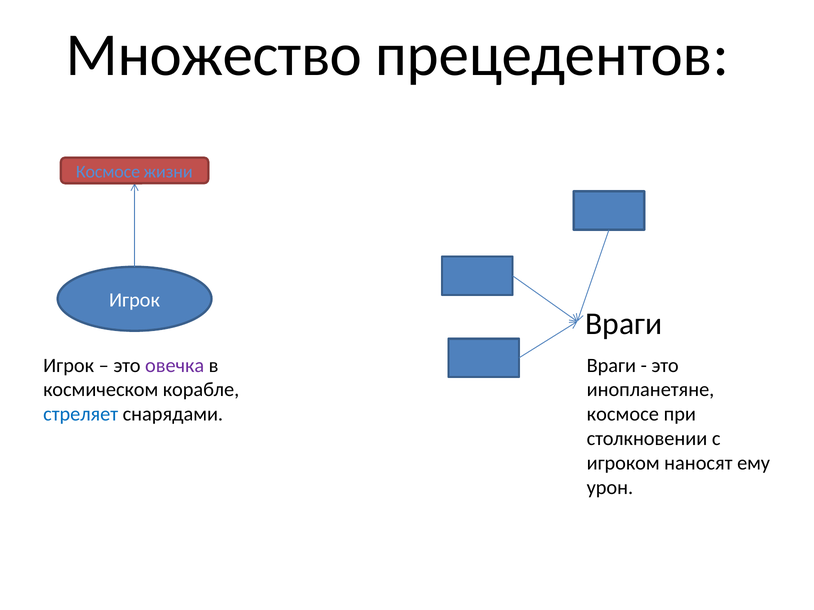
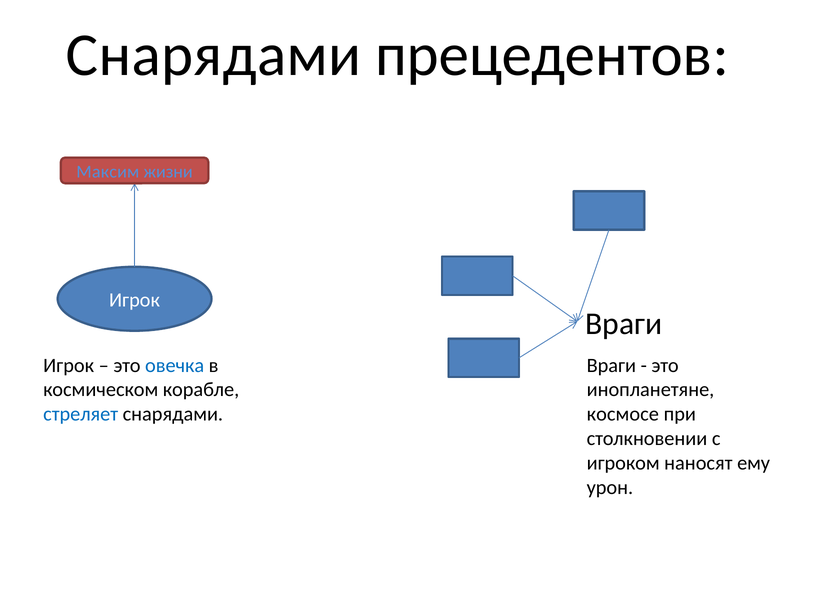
Множество at (214, 55): Множество -> Снарядами
Космосе at (108, 172): Космосе -> Максим
овечка colour: purple -> blue
